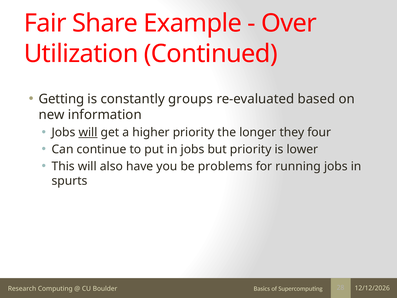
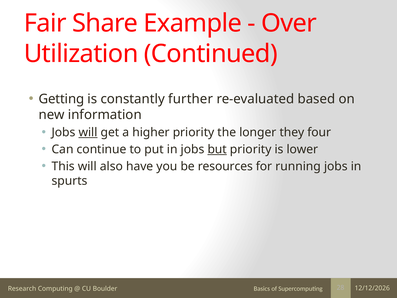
groups: groups -> further
but underline: none -> present
problems: problems -> resources
